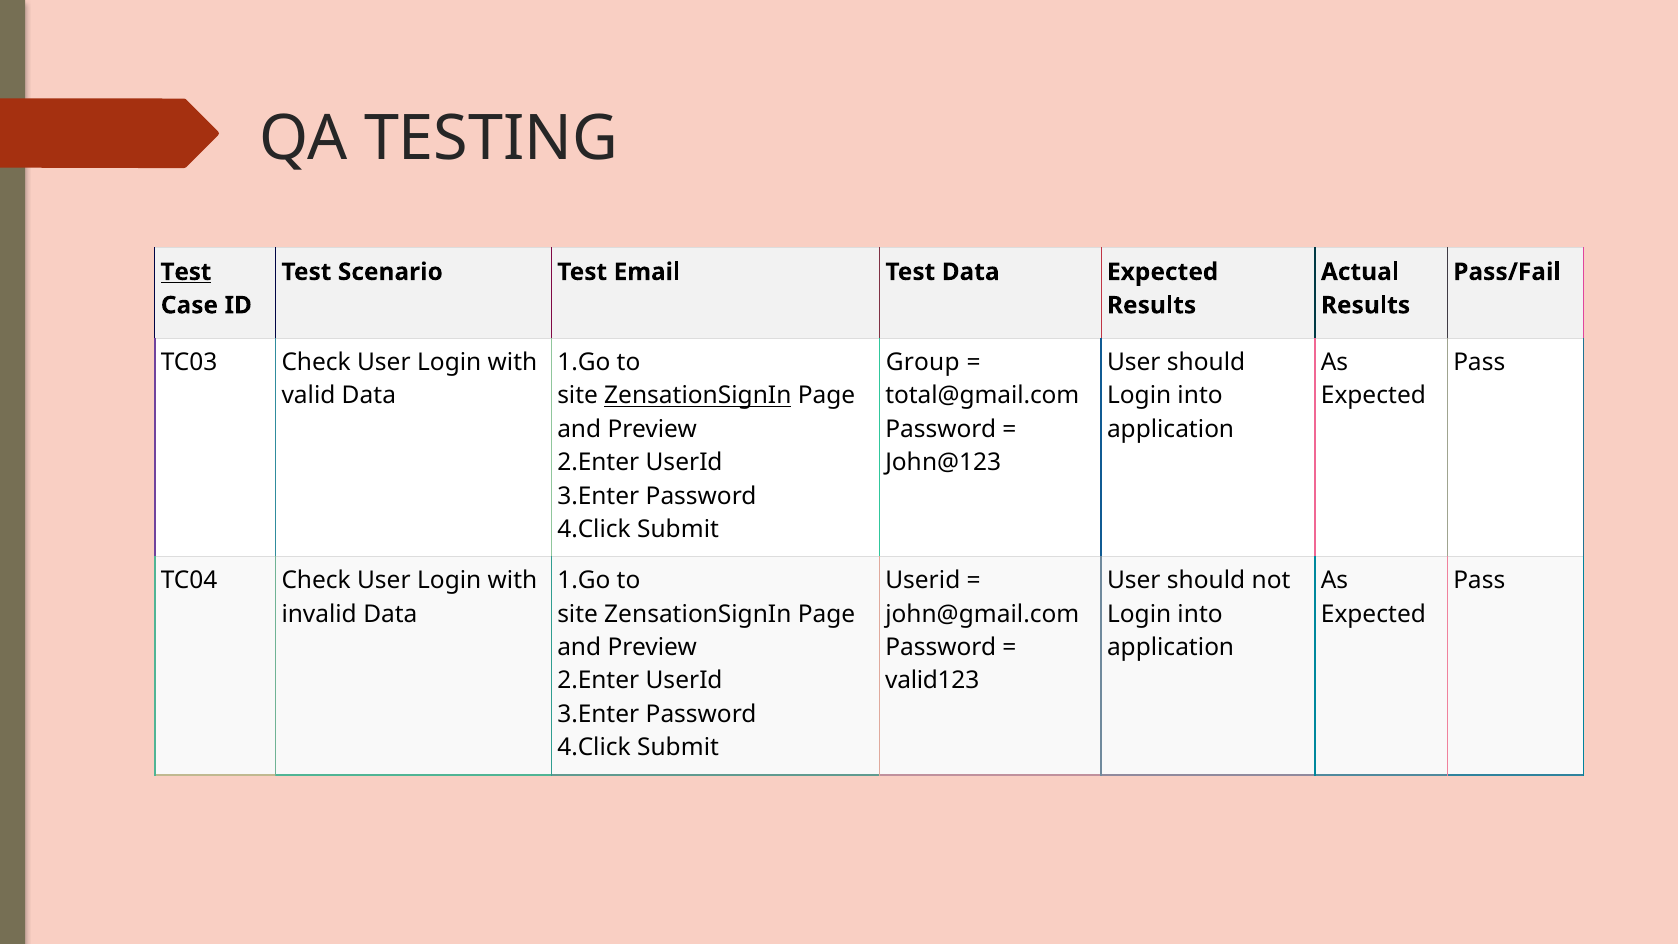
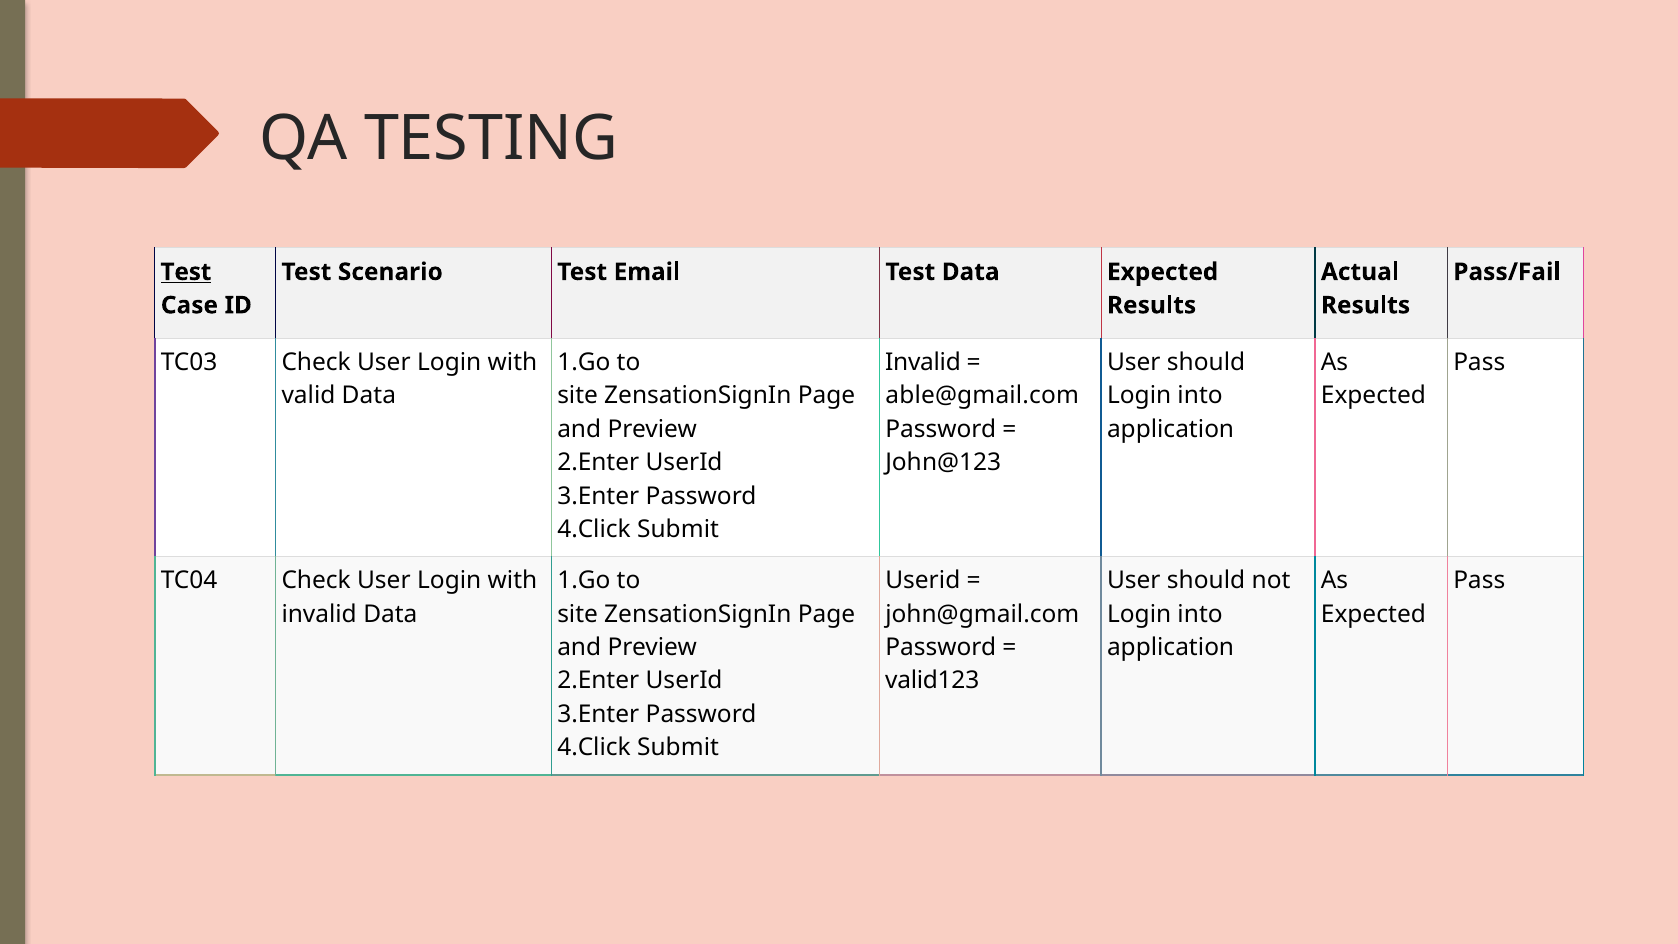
Group at (923, 362): Group -> Invalid
ZensationSignIn at (698, 396) underline: present -> none
total@gmail.com: total@gmail.com -> able@gmail.com
